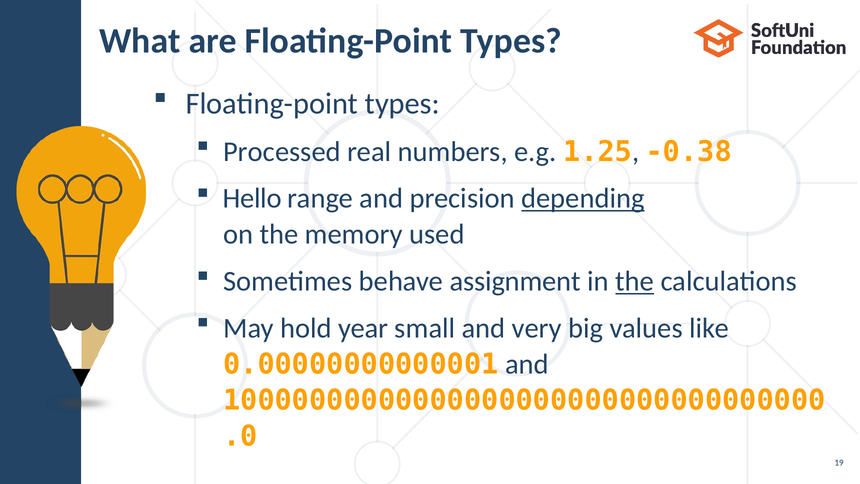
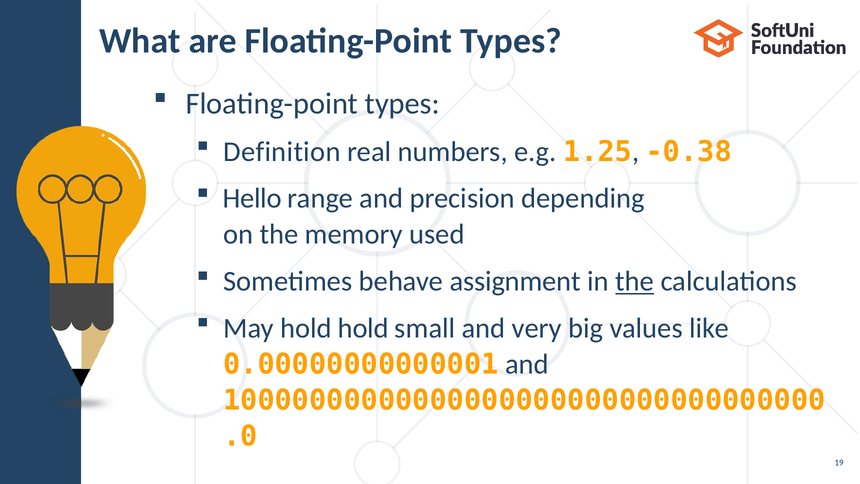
Processed: Processed -> Definition
depending underline: present -> none
hold year: year -> hold
